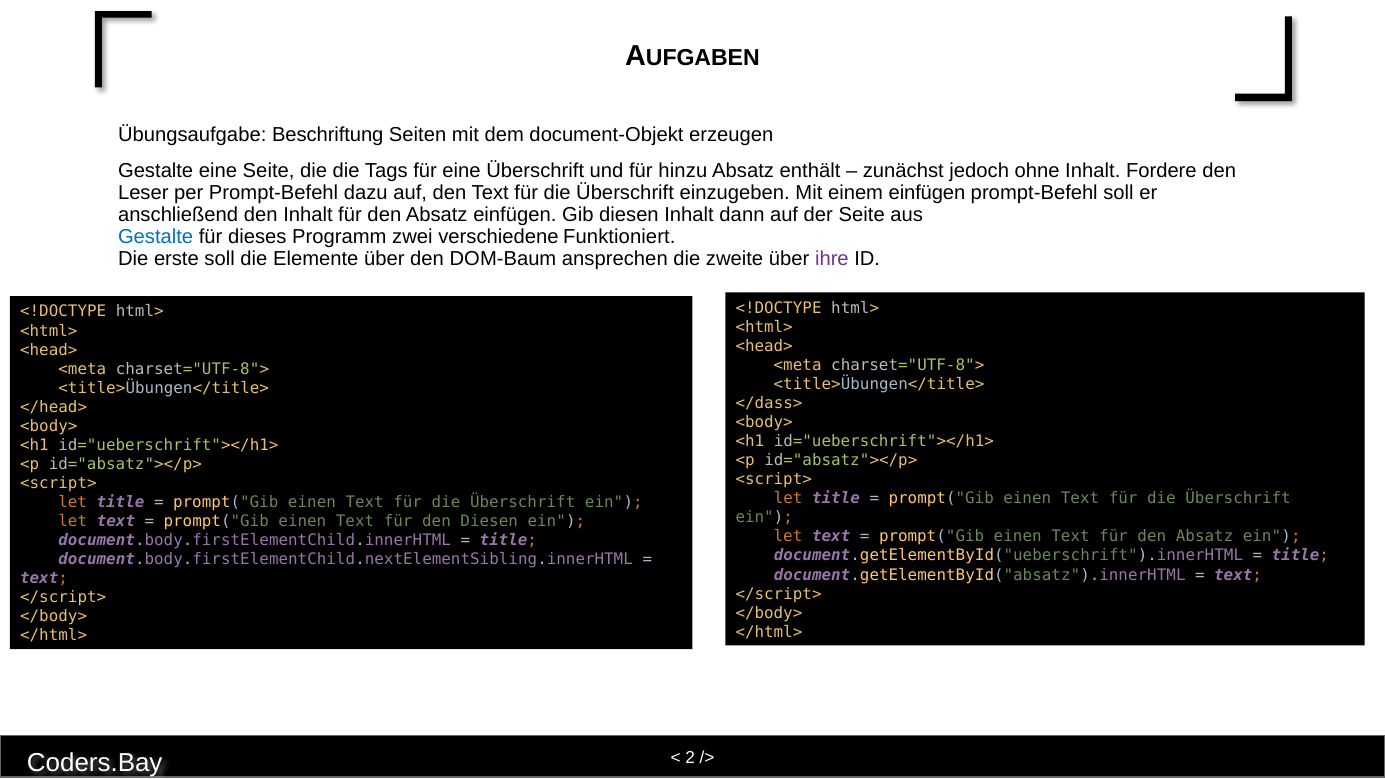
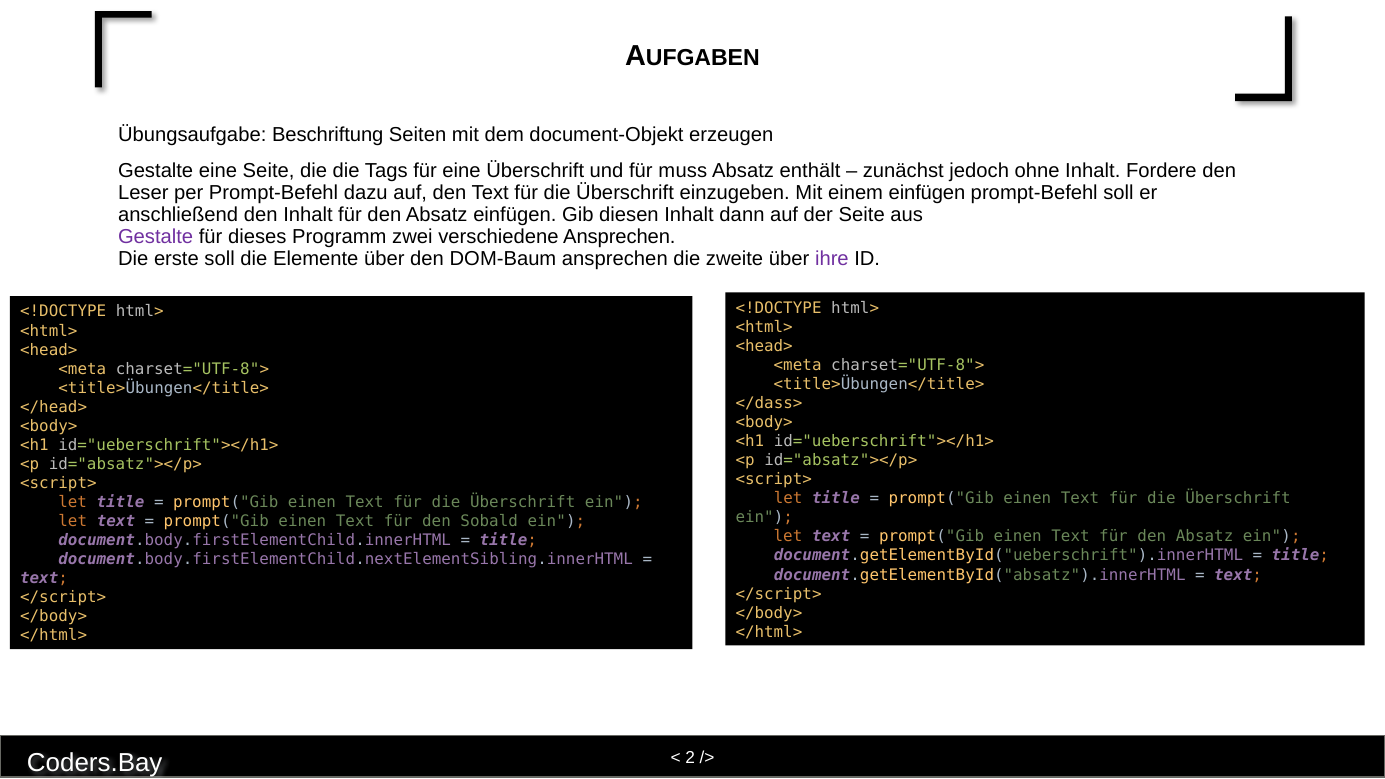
hinzu: hinzu -> muss
Gestalte at (156, 237) colour: blue -> purple
verschiedene Funktioniert: Funktioniert -> Ansprechen
den Diesen: Diesen -> Sobald
